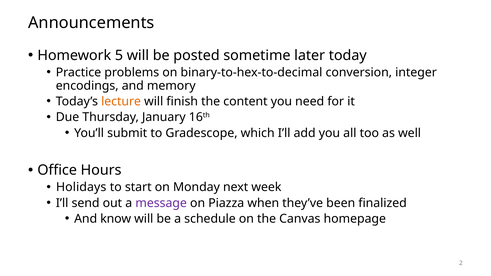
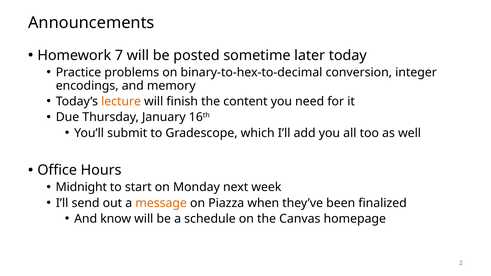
5: 5 -> 7
Holidays: Holidays -> Midnight
message colour: purple -> orange
